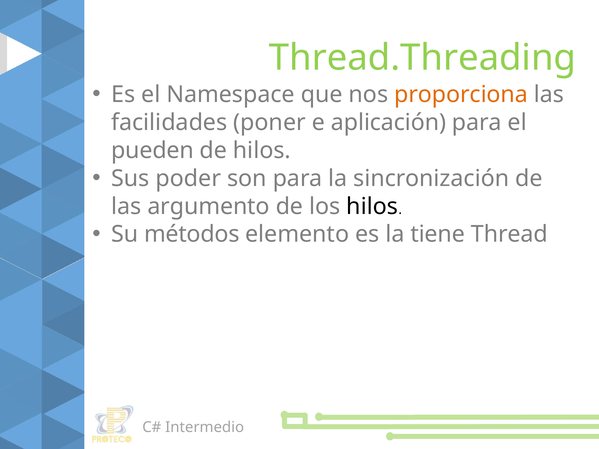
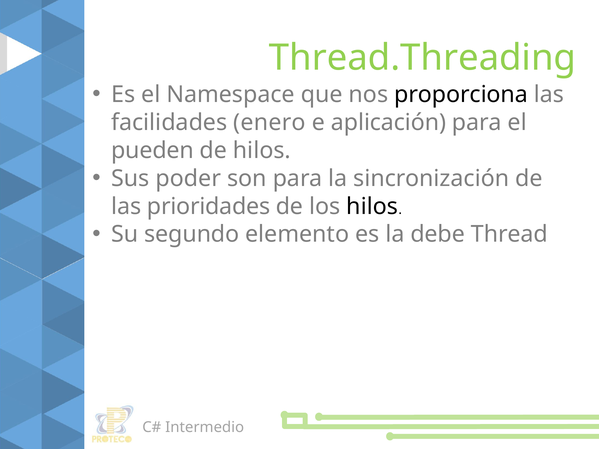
proporciona colour: orange -> black
poner: poner -> enero
argumento: argumento -> prioridades
métodos: métodos -> segundo
tiene: tiene -> debe
